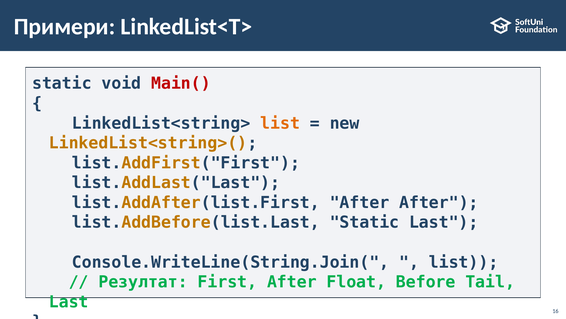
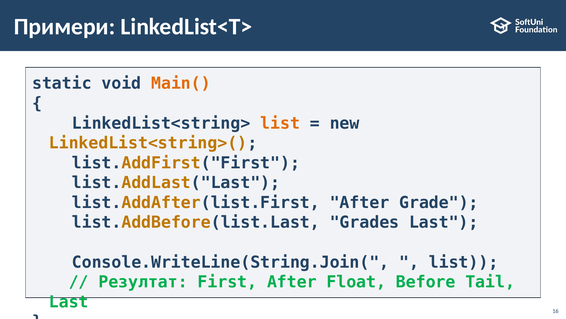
Main( colour: red -> orange
After After: After -> Grade
list.AddBefore(list.Last Static: Static -> Grades
